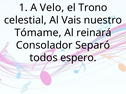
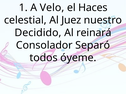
Trono: Trono -> Haces
Vais: Vais -> Juez
Tómame: Tómame -> Decidido
espero: espero -> óyeme
